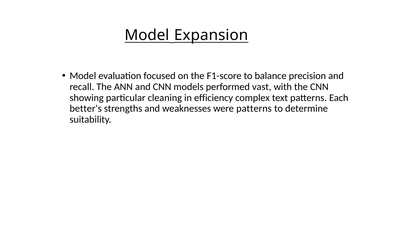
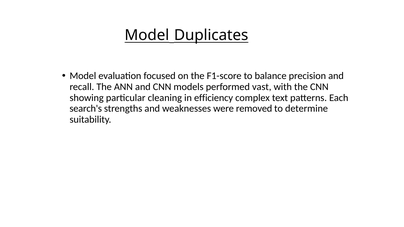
Expansion: Expansion -> Duplicates
better's: better's -> search's
were patterns: patterns -> removed
